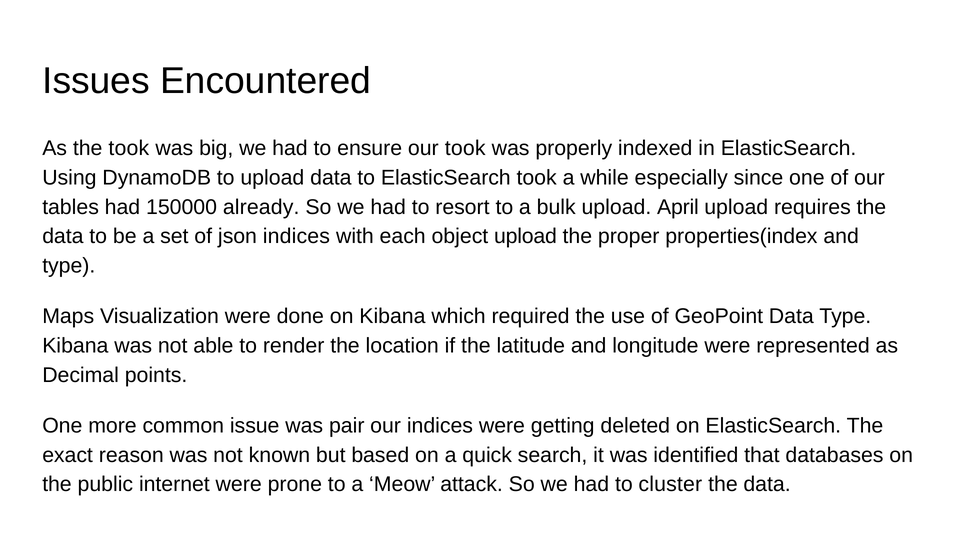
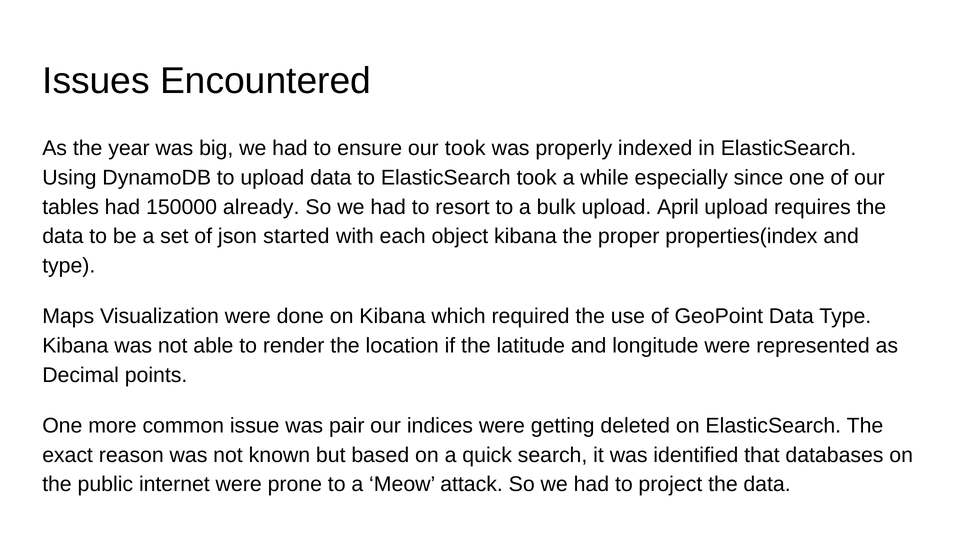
the took: took -> year
json indices: indices -> started
object upload: upload -> kibana
cluster: cluster -> project
